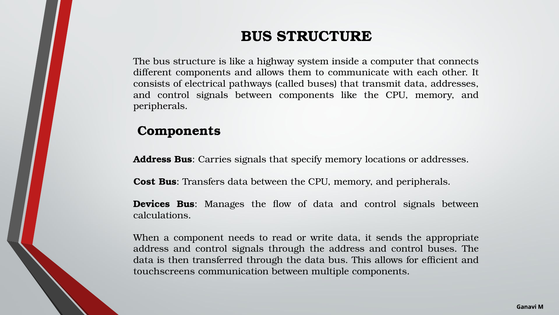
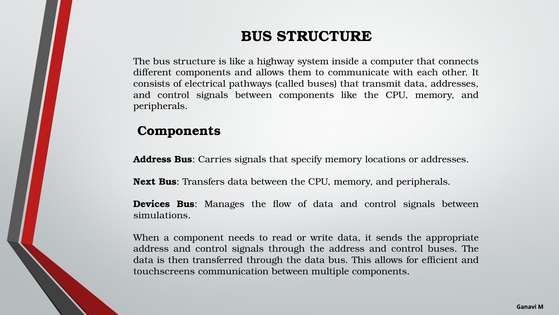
Cost: Cost -> Next
calculations: calculations -> simulations
